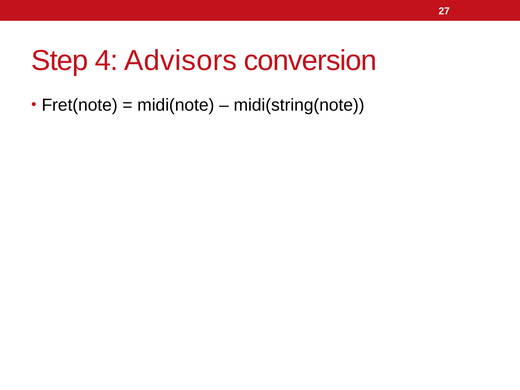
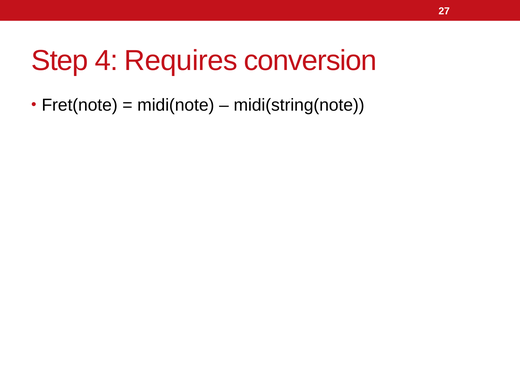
Advisors: Advisors -> Requires
